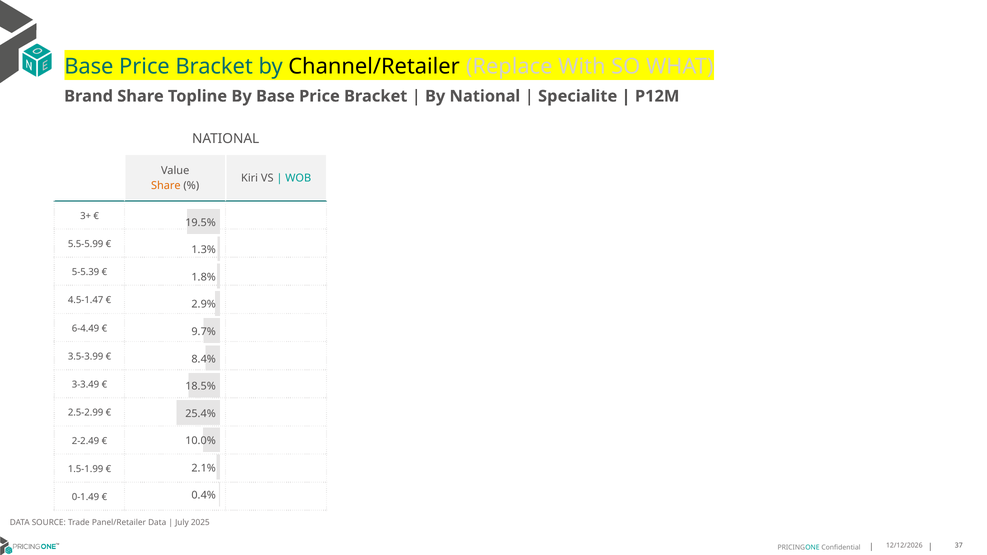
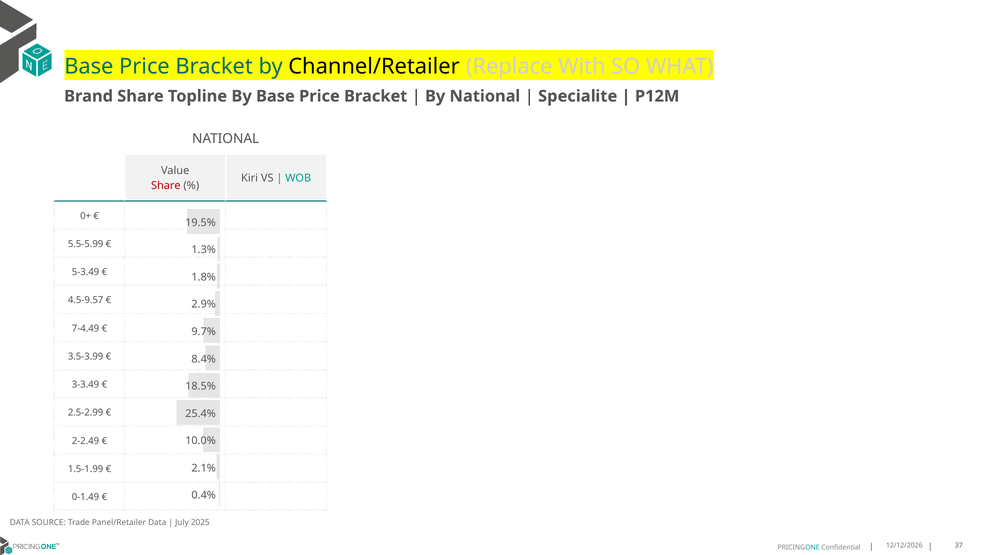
Share at (166, 186) colour: orange -> red
3+: 3+ -> 0+
5-5.39: 5-5.39 -> 5-3.49
4.5-1.47: 4.5-1.47 -> 4.5-9.57
6-4.49: 6-4.49 -> 7-4.49
